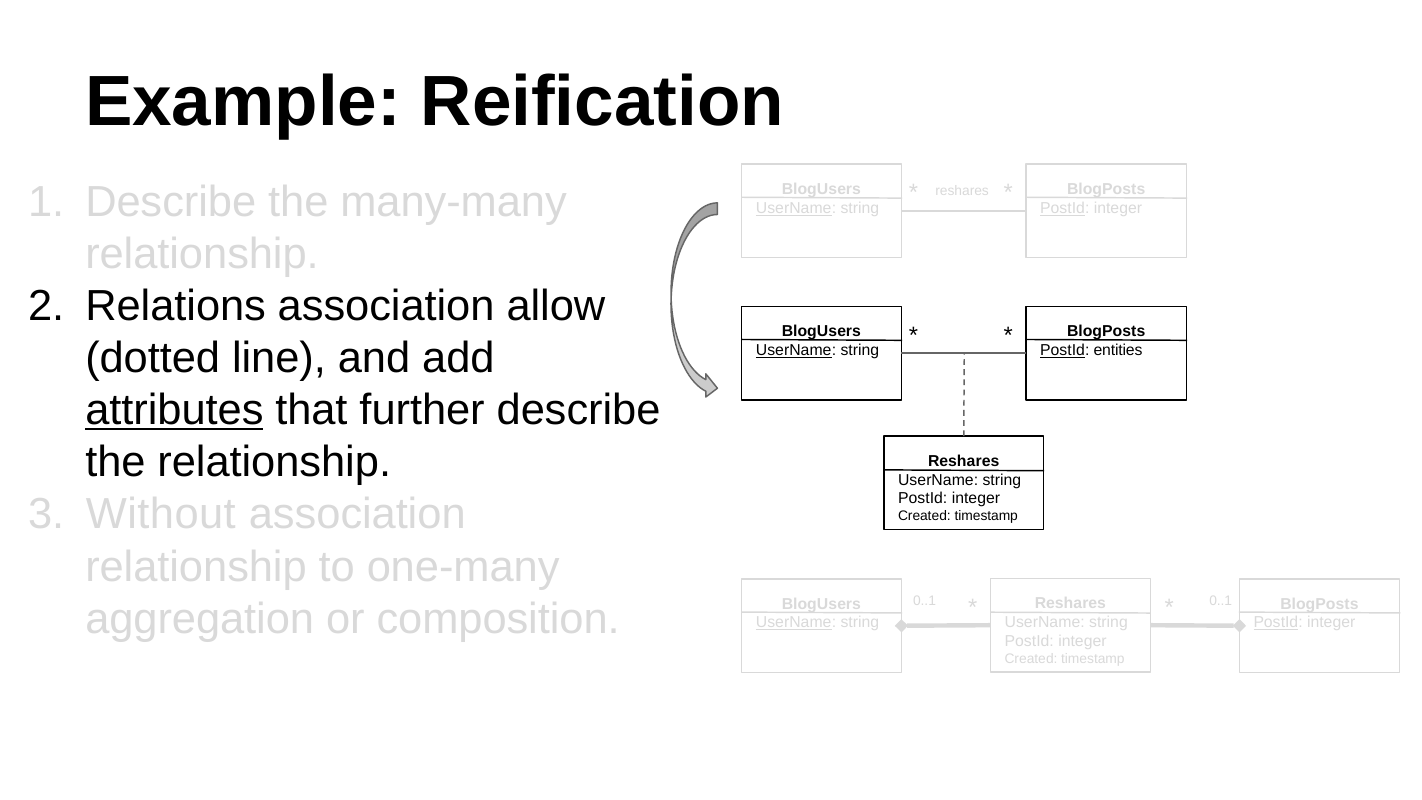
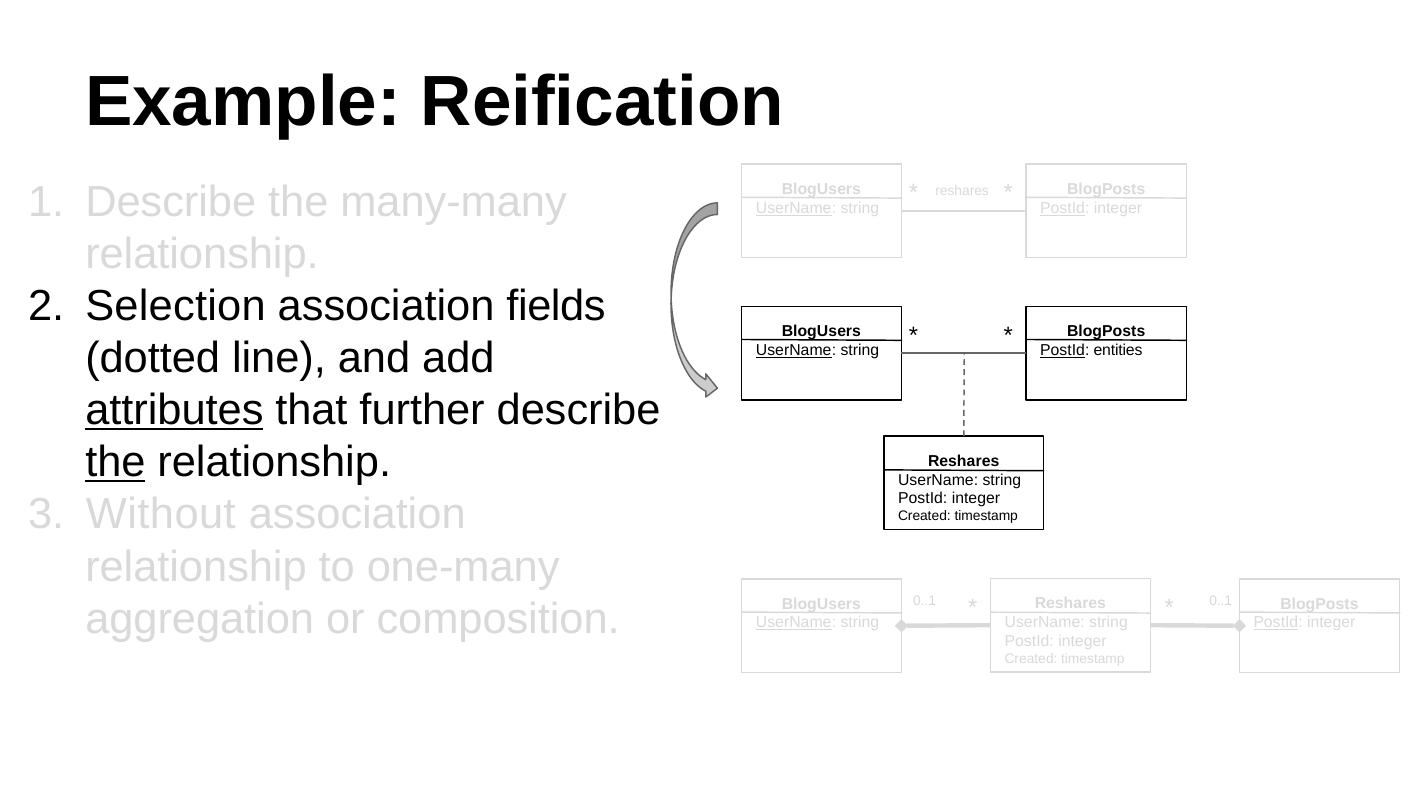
Relations: Relations -> Selection
allow: allow -> fields
the at (115, 462) underline: none -> present
